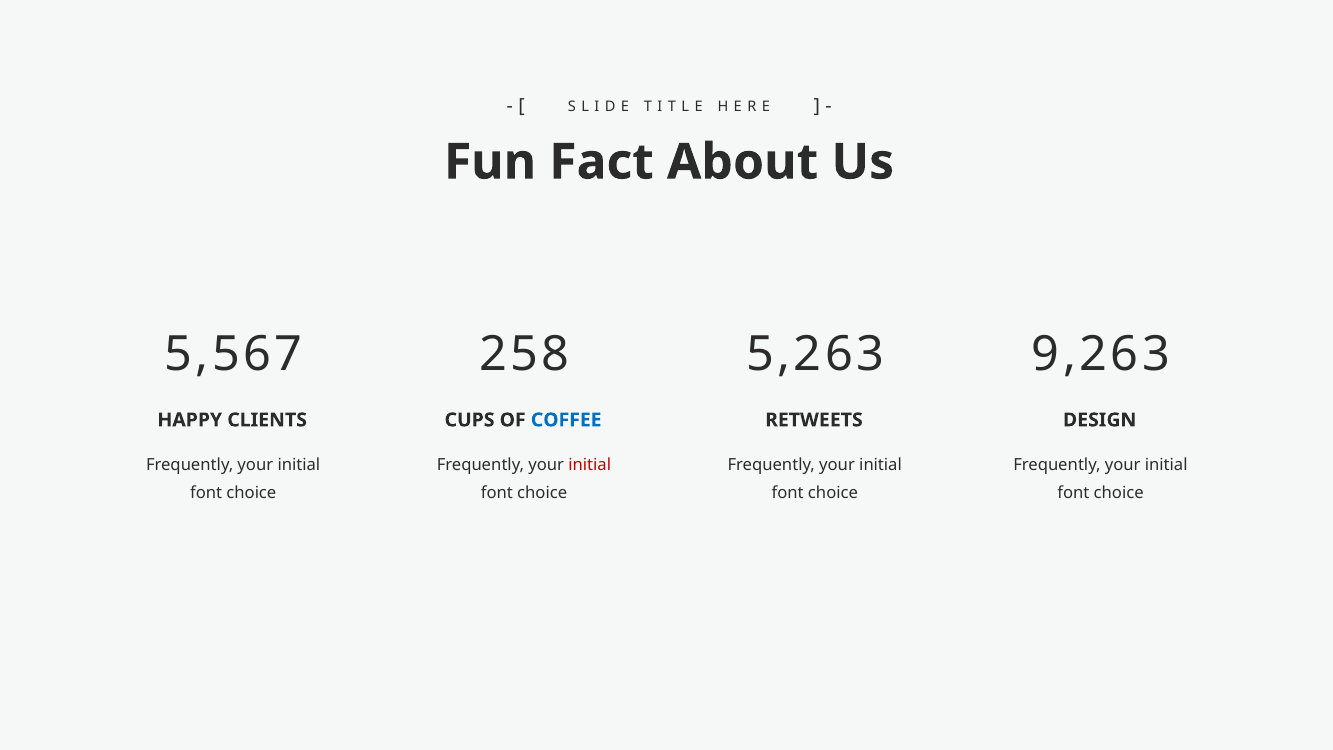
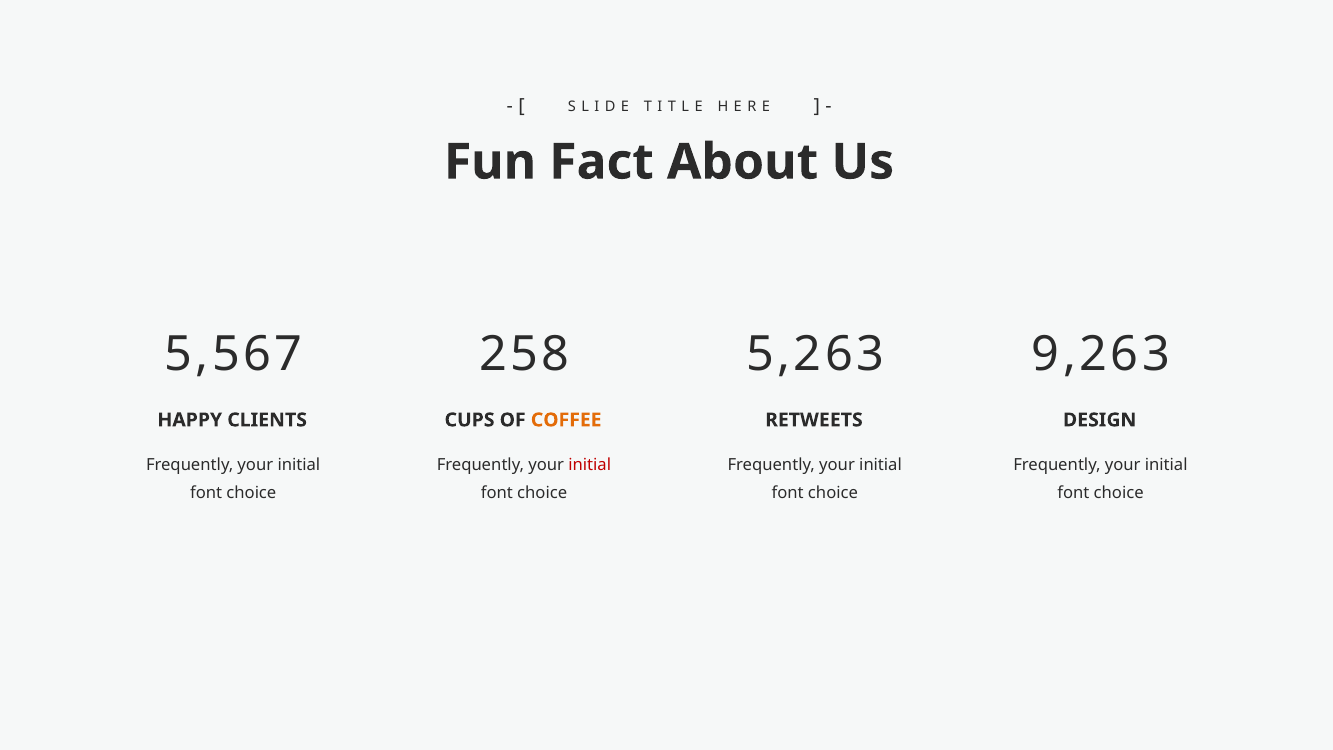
COFFEE colour: blue -> orange
